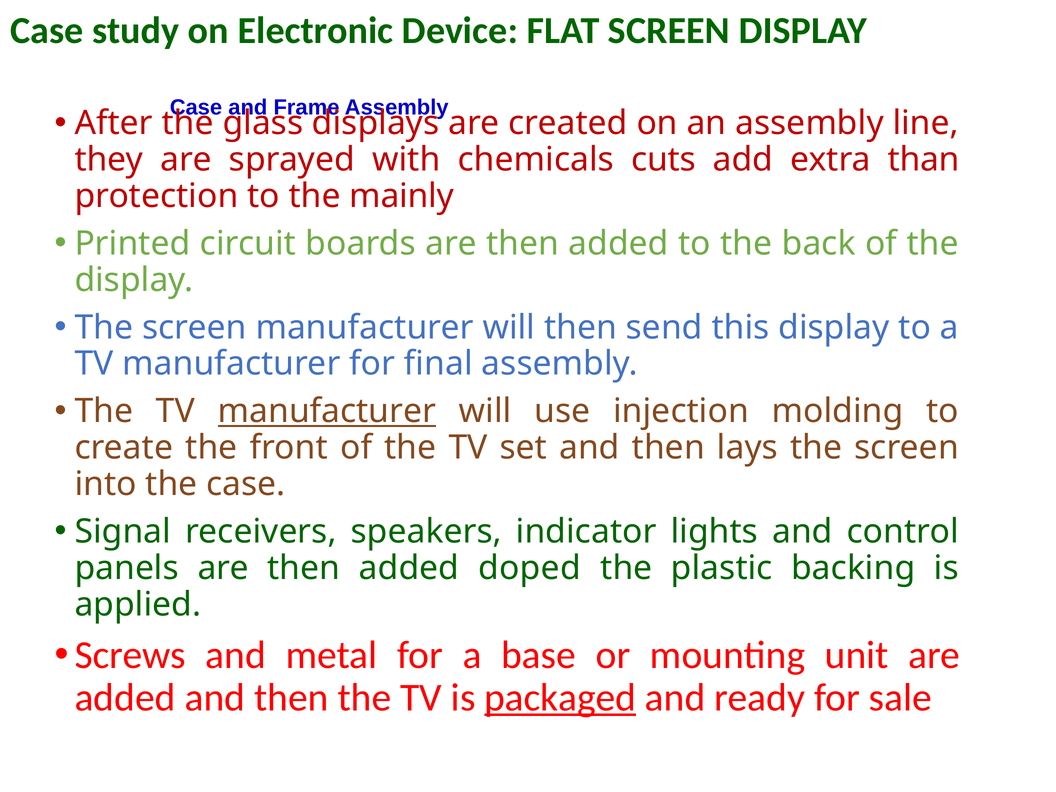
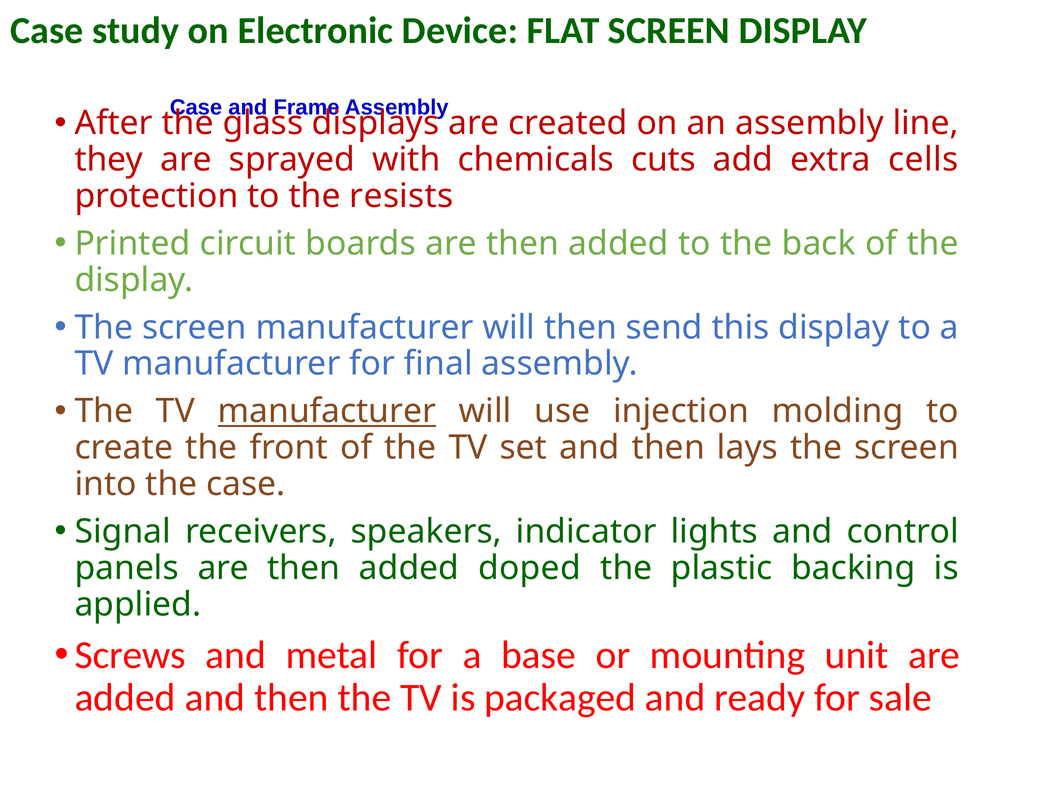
than: than -> cells
mainly: mainly -> resists
packaged underline: present -> none
